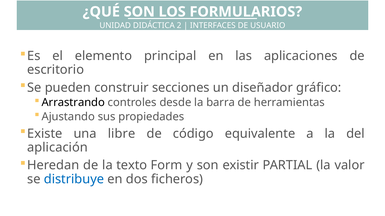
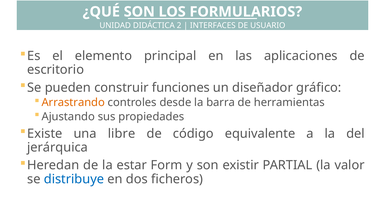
secciones: secciones -> funciones
Arrastrando colour: black -> orange
aplicación: aplicación -> jerárquica
texto: texto -> estar
